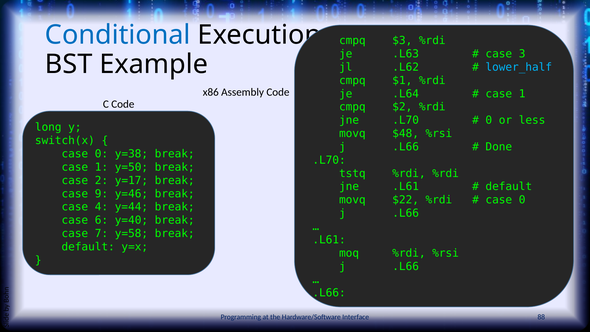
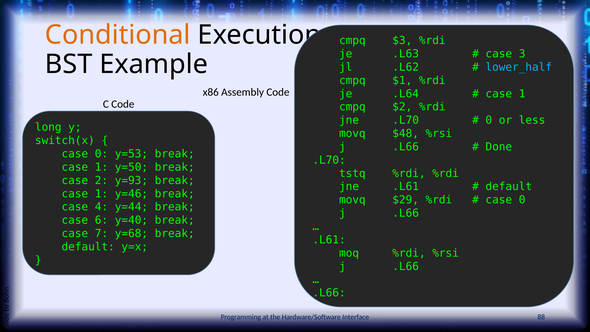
Conditional colour: blue -> orange
y=38: y=38 -> y=53
y=17: y=17 -> y=93
9 at (101, 194): 9 -> 1
$22: $22 -> $29
y=58: y=58 -> y=68
